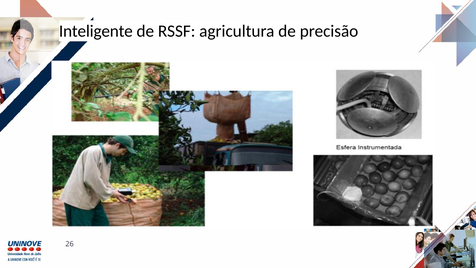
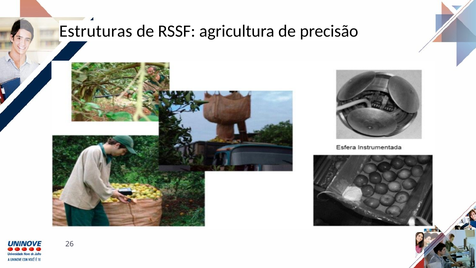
Inteligente: Inteligente -> Estruturas
